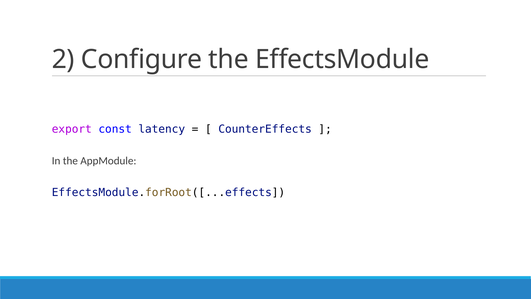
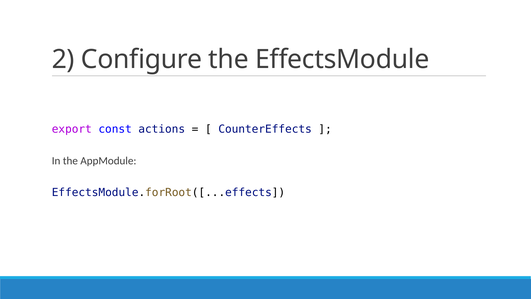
latency: latency -> actions
